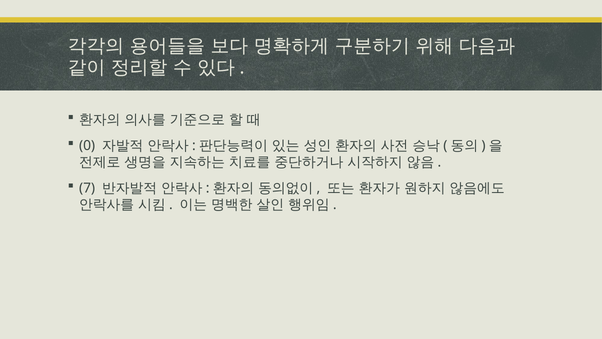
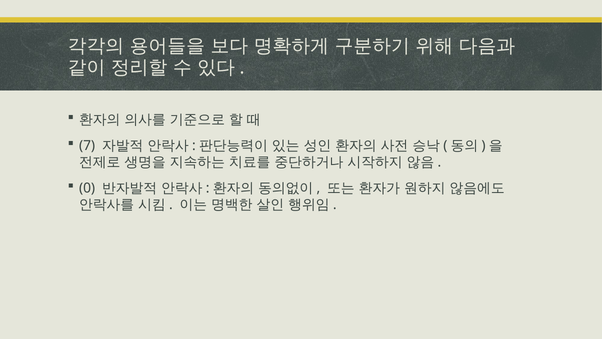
0: 0 -> 7
7: 7 -> 0
